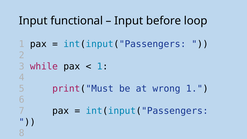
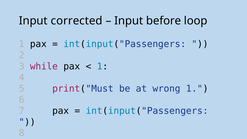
functional: functional -> corrected
